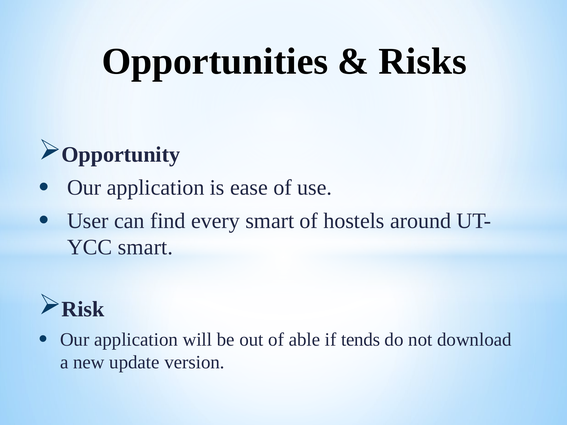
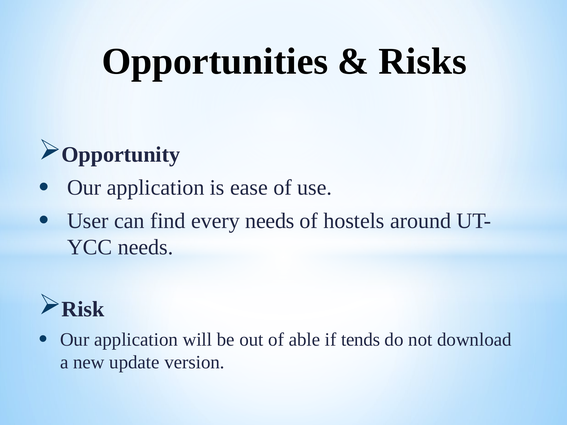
every smart: smart -> needs
smart at (145, 247): smart -> needs
